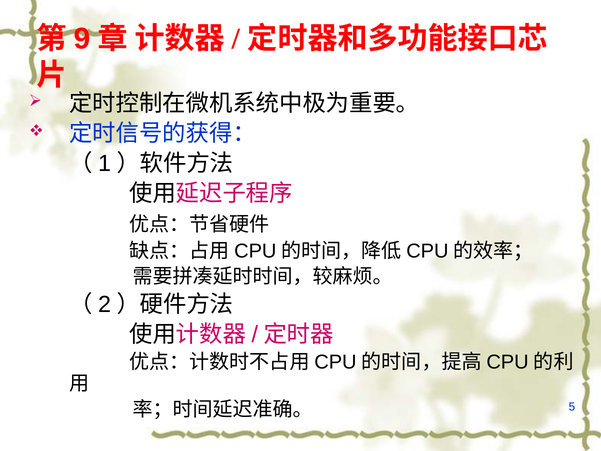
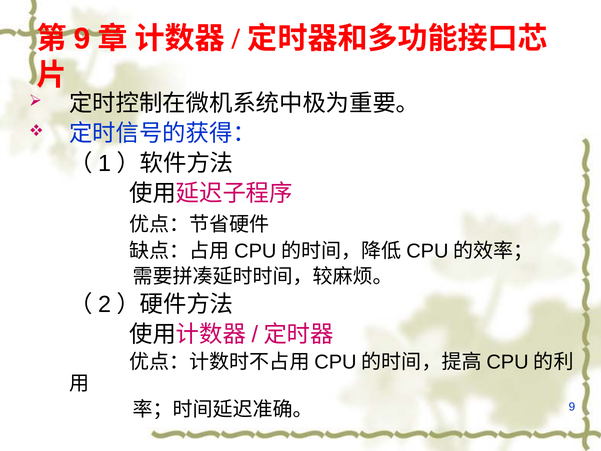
5 at (572, 407): 5 -> 9
